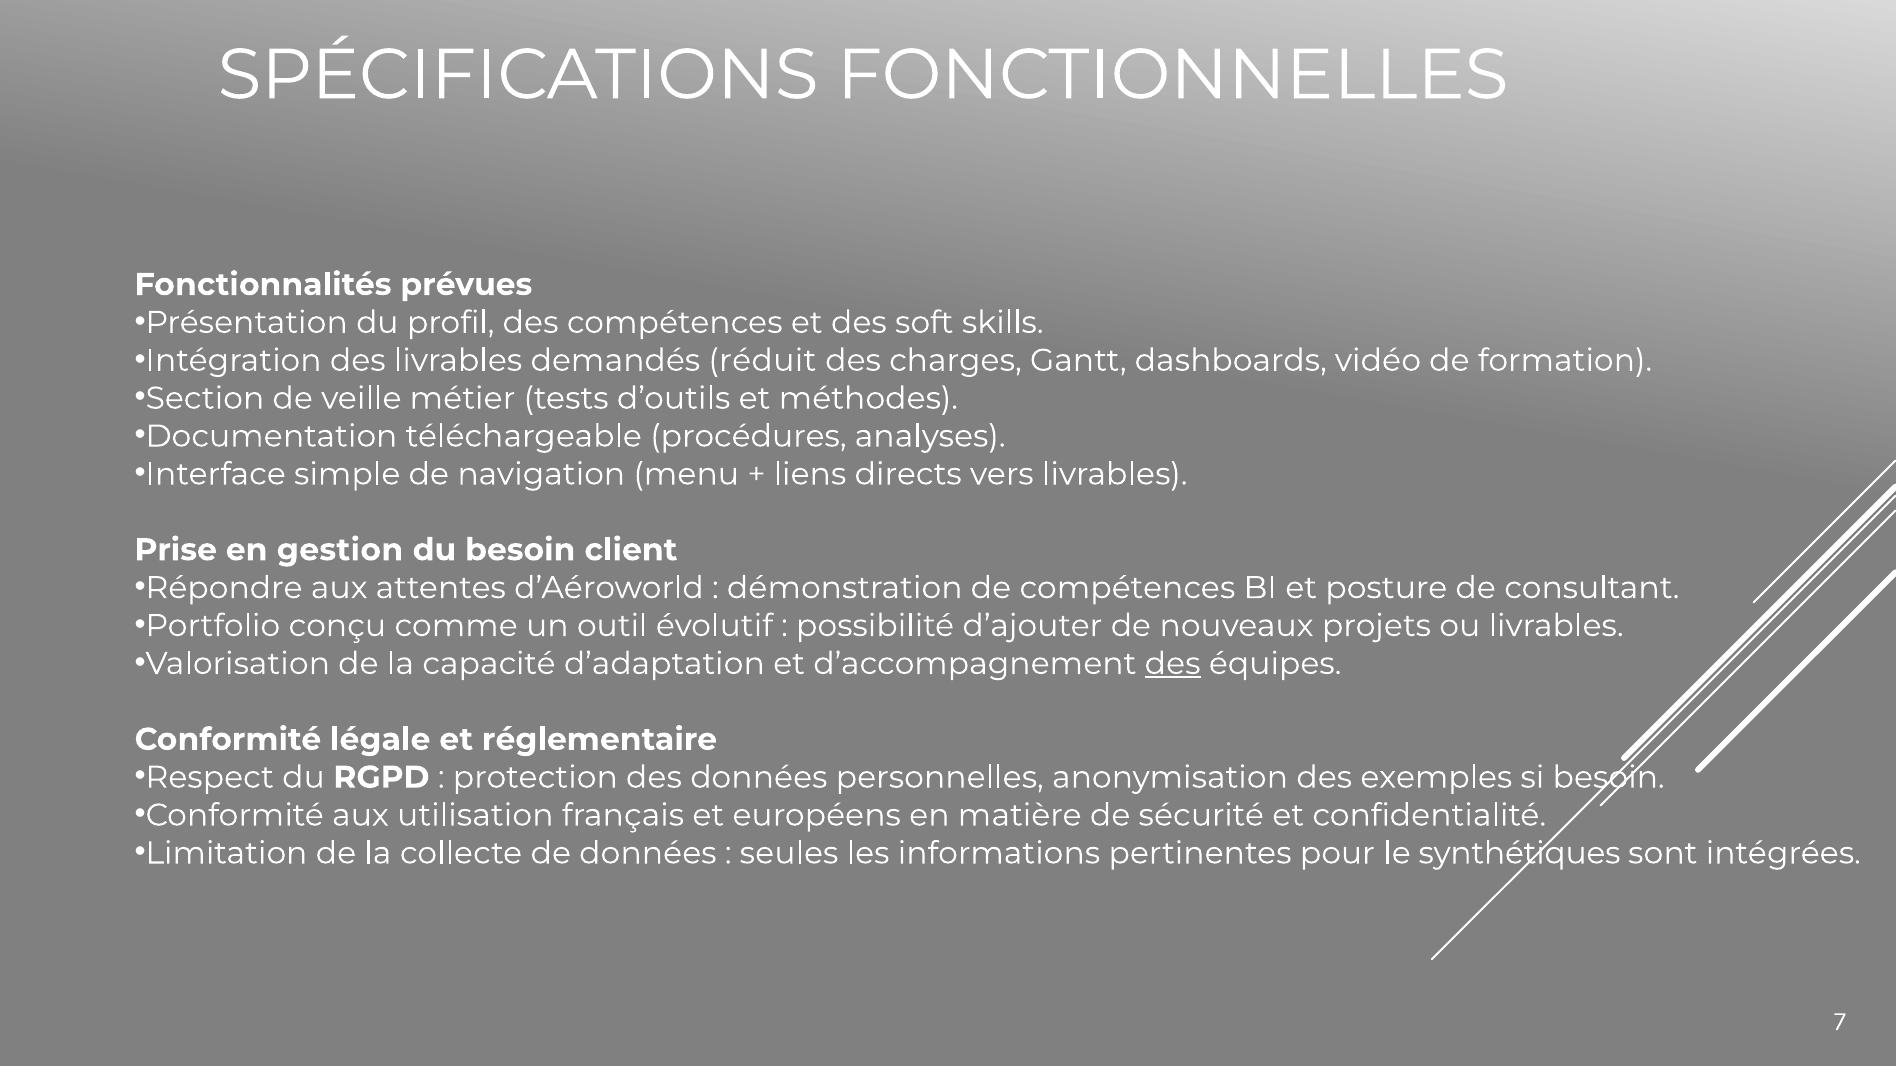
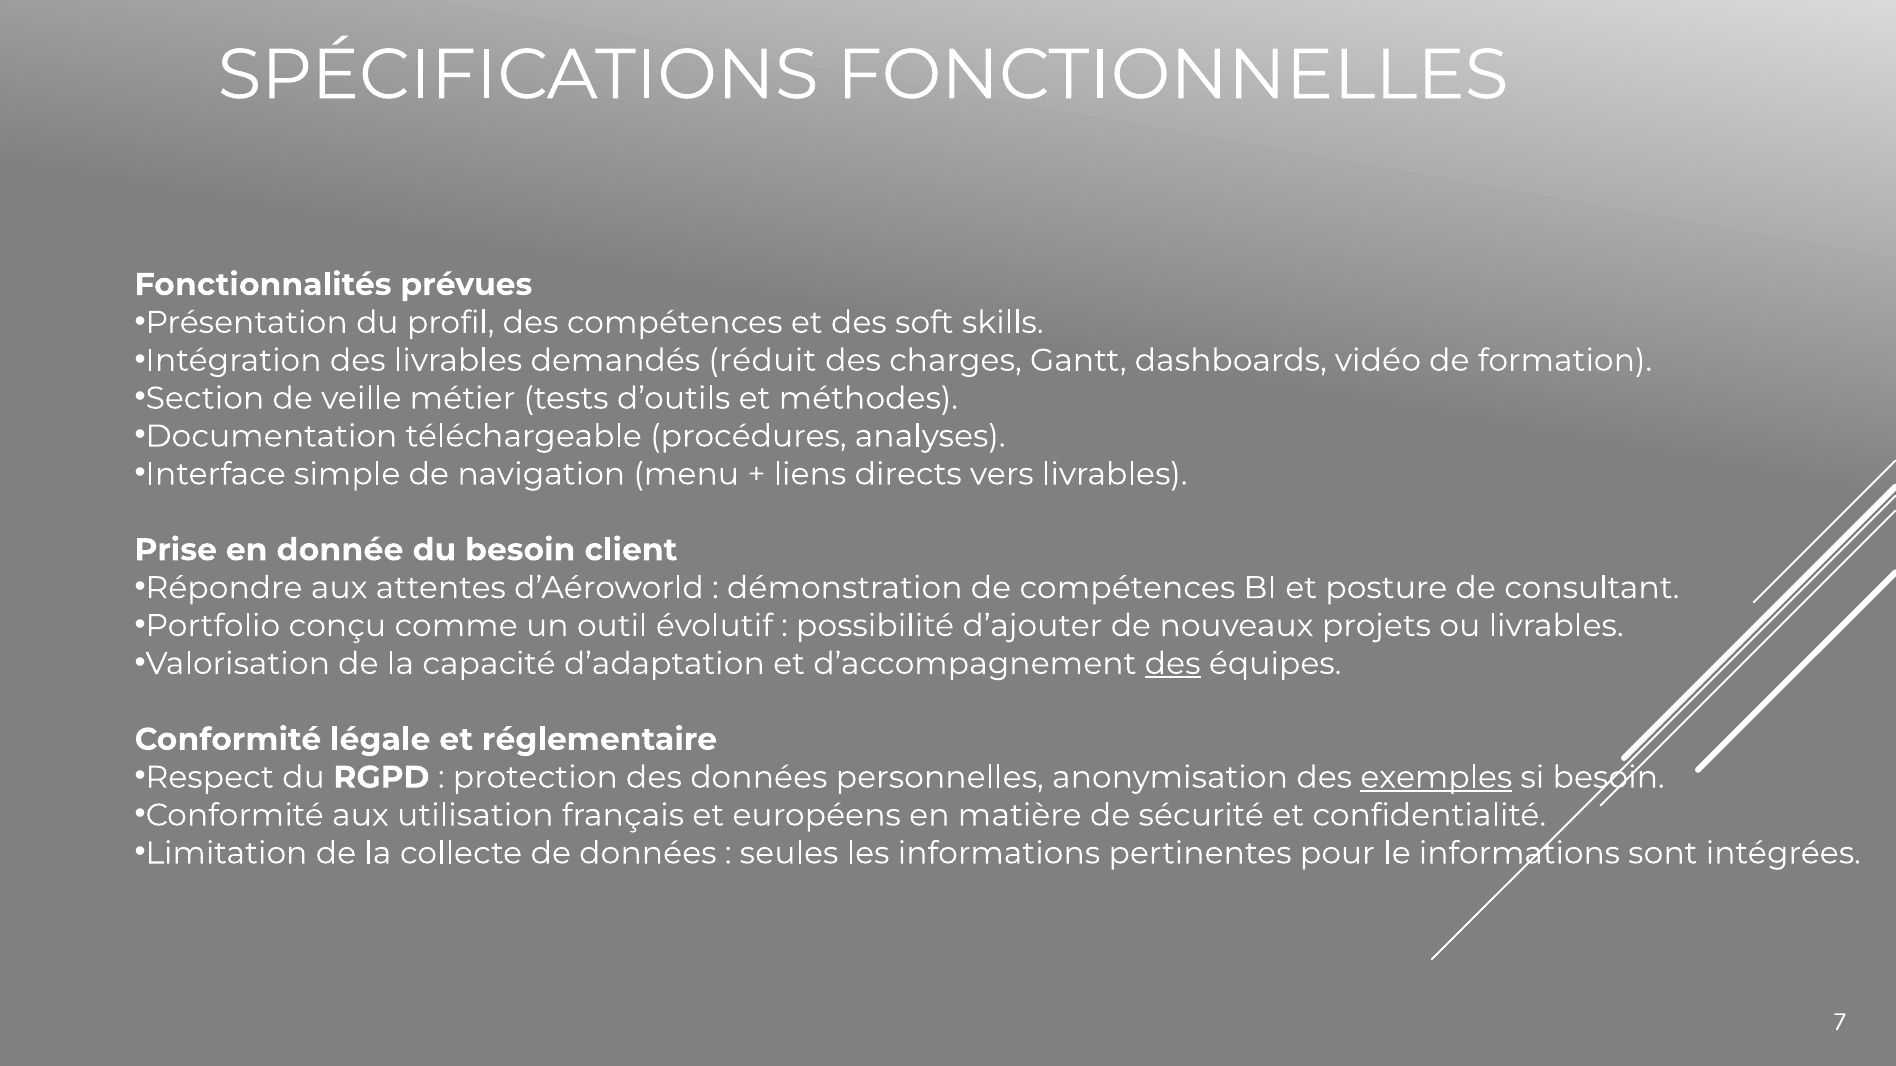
gestion: gestion -> donnée
exemples underline: none -> present
le synthétiques: synthétiques -> informations
